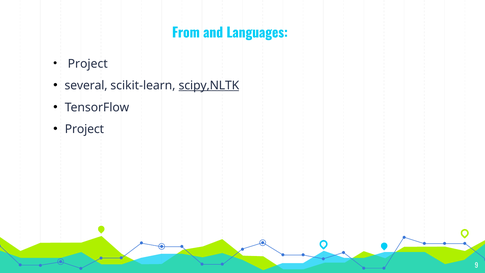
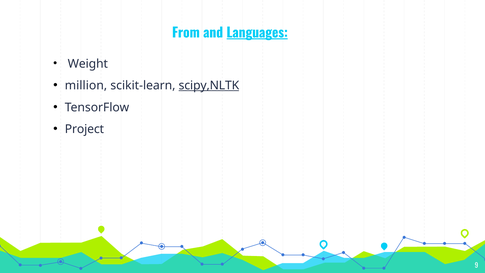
Languages underline: none -> present
Project at (88, 64): Project -> Weight
several: several -> million
